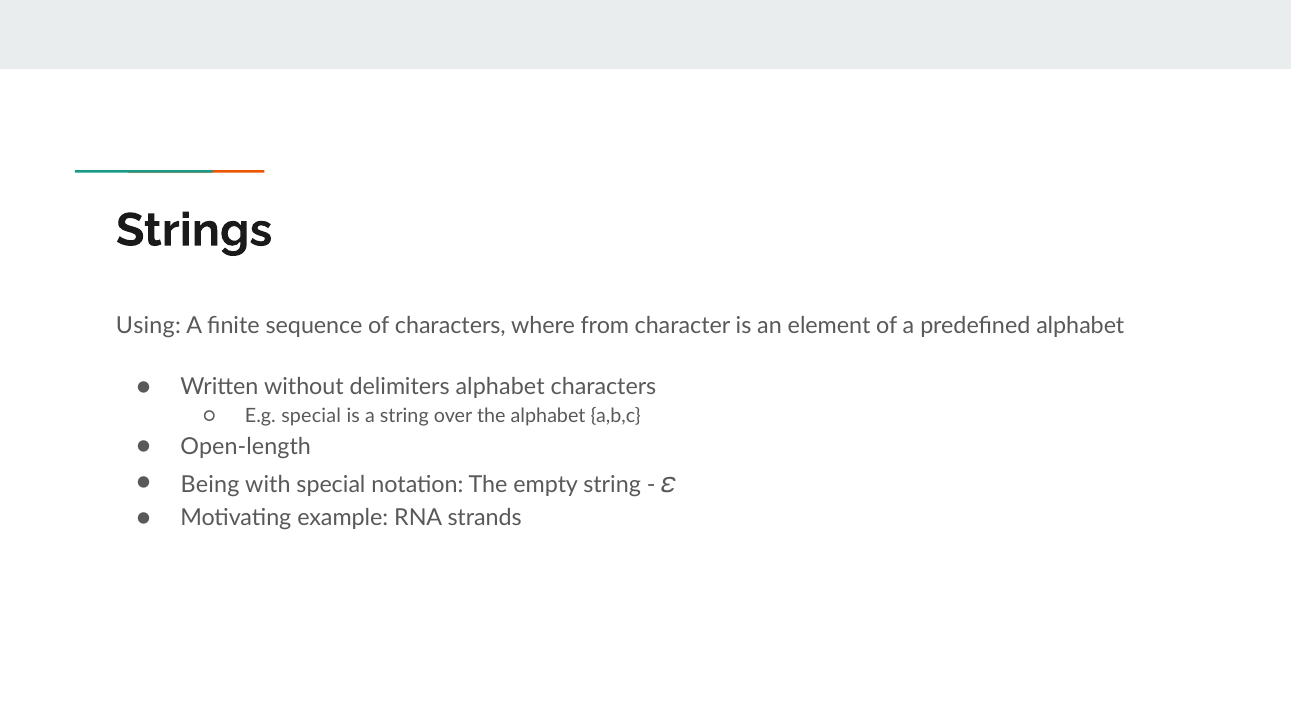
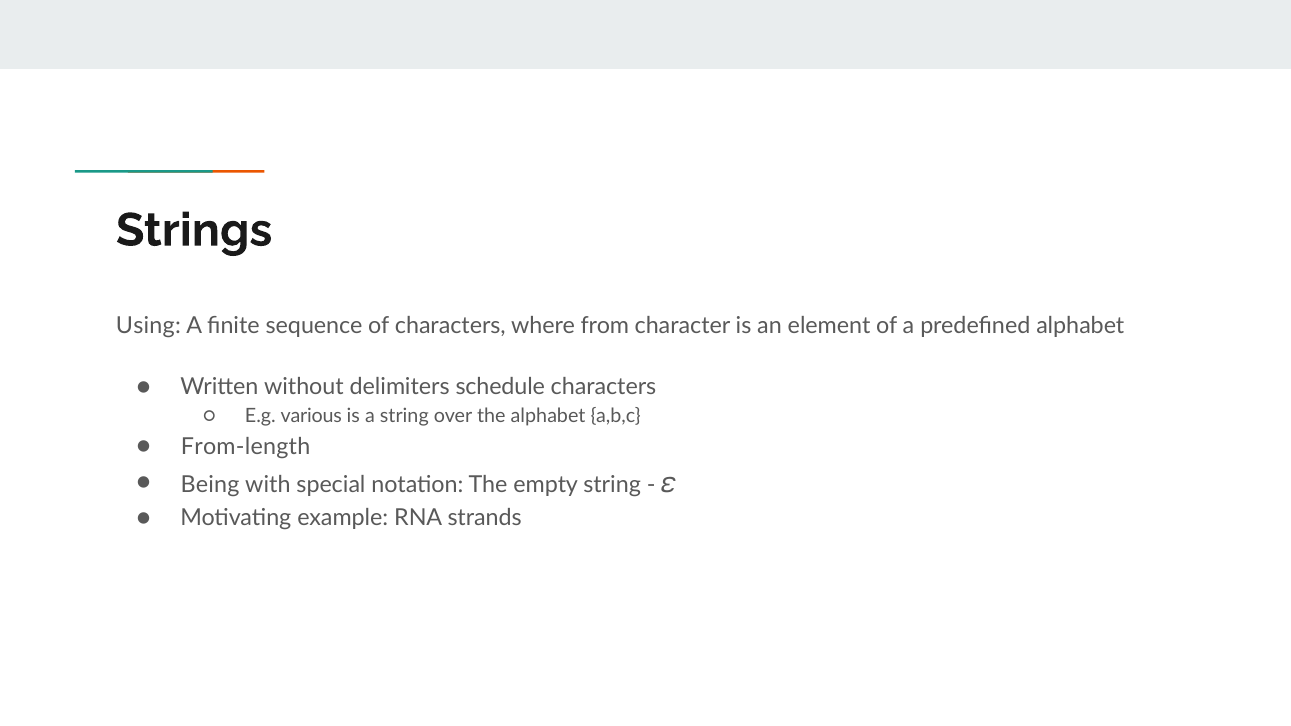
delimiters alphabet: alphabet -> schedule
E.g special: special -> various
Open-length: Open-length -> From-length
